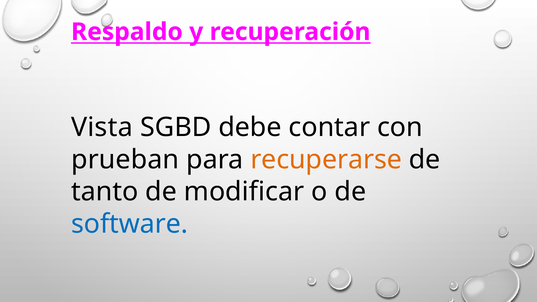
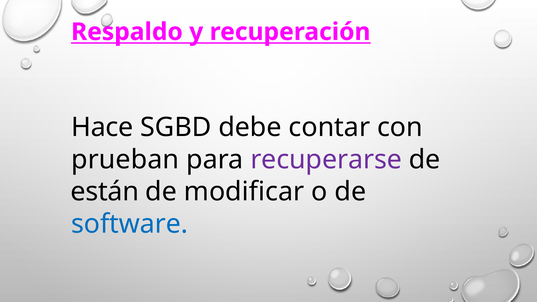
Vista: Vista -> Hace
recuperarse colour: orange -> purple
tanto: tanto -> están
